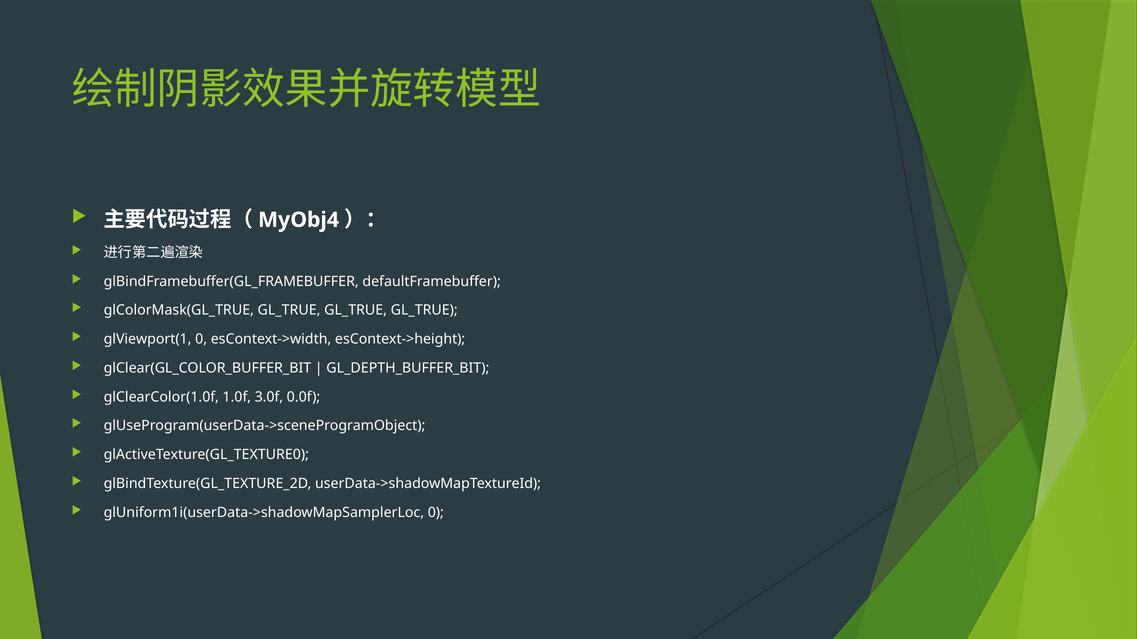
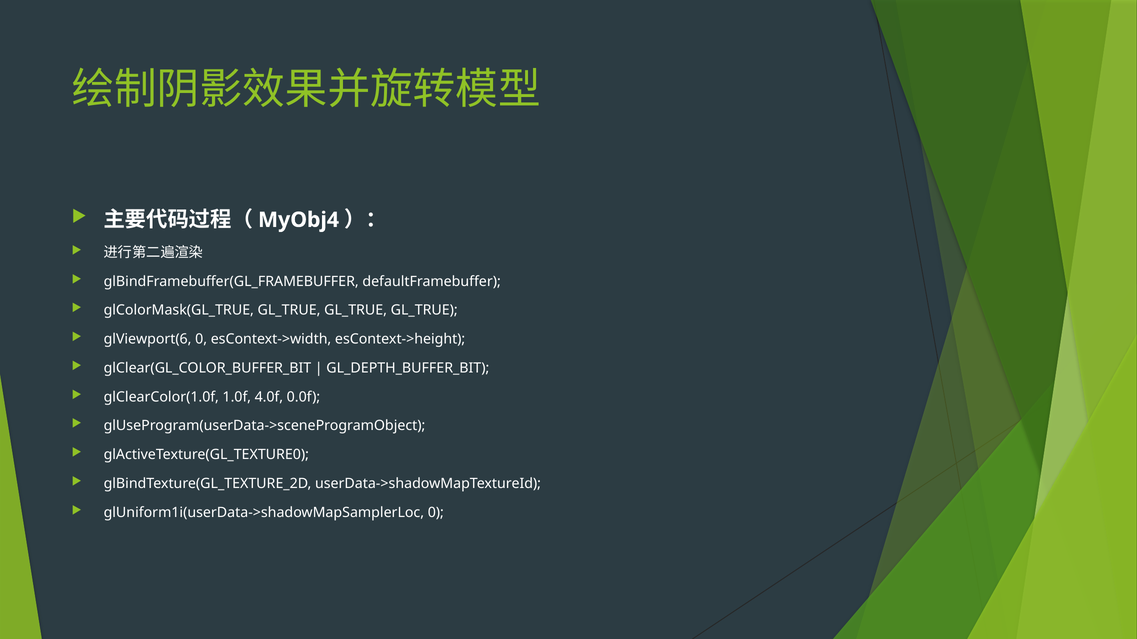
glViewport(1: glViewport(1 -> glViewport(6
3.0f: 3.0f -> 4.0f
